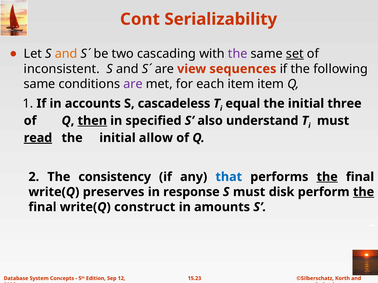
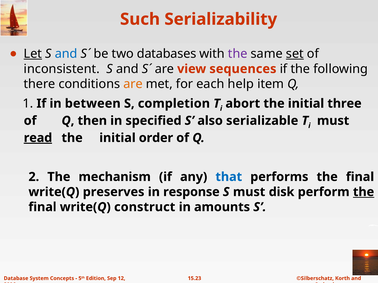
Cont: Cont -> Such
Let underline: none -> present
and at (66, 54) colour: orange -> blue
cascading: cascading -> databases
same at (40, 84): same -> there
are at (133, 84) colour: purple -> orange
each item: item -> help
accounts: accounts -> between
cascadeless: cascadeless -> completion
equal: equal -> abort
then underline: present -> none
understand: understand -> serializable
allow: allow -> order
consistency: consistency -> mechanism
the at (327, 177) underline: present -> none
